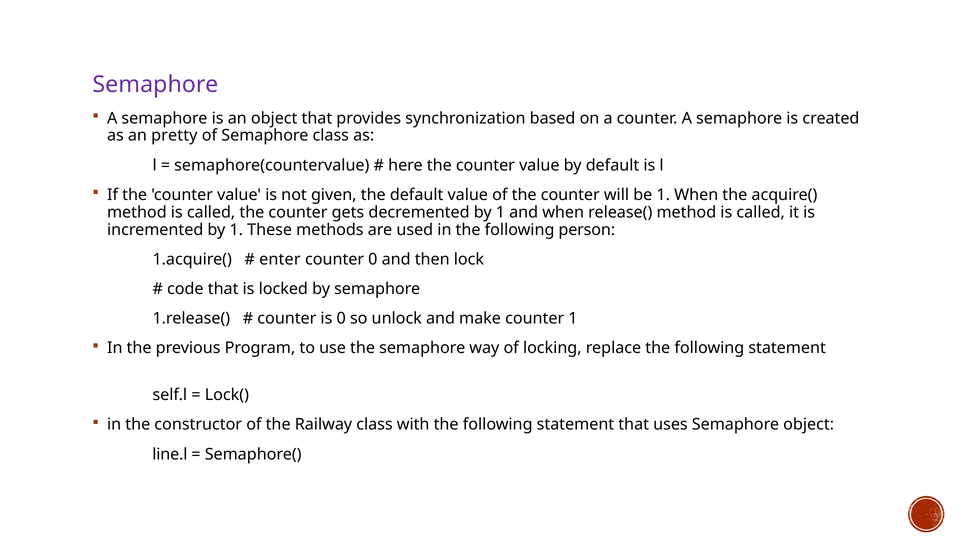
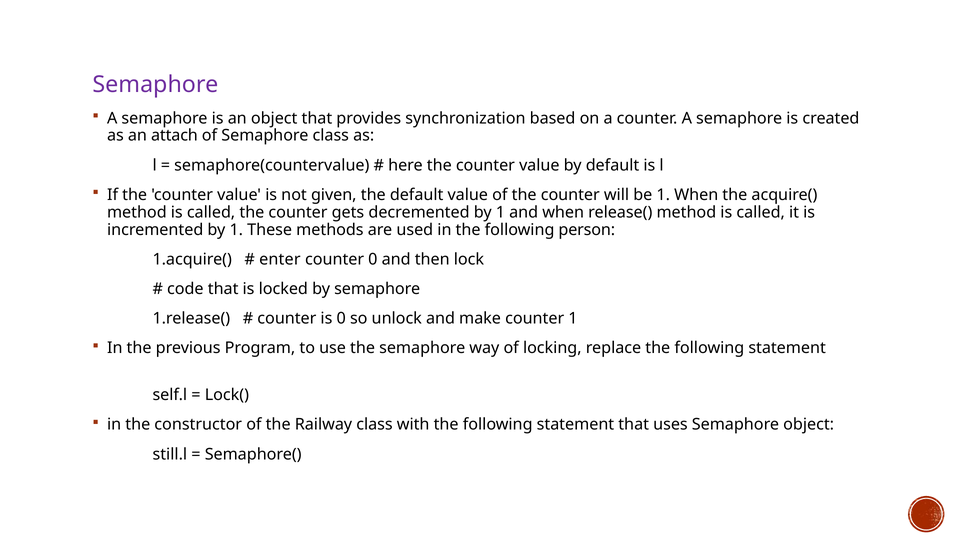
pretty: pretty -> attach
line.l: line.l -> still.l
